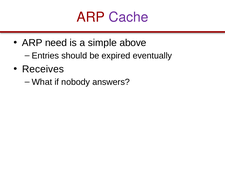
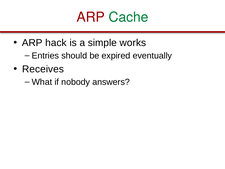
Cache colour: purple -> green
need: need -> hack
above: above -> works
